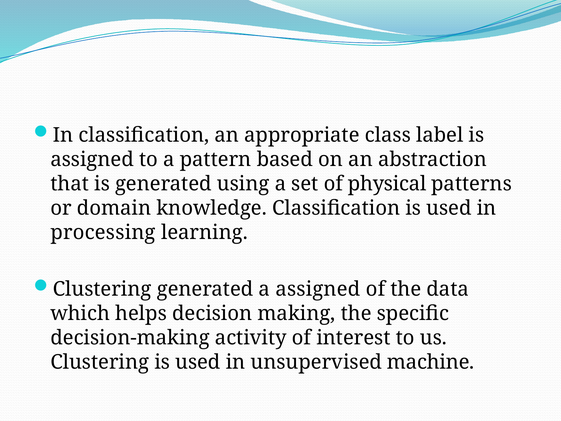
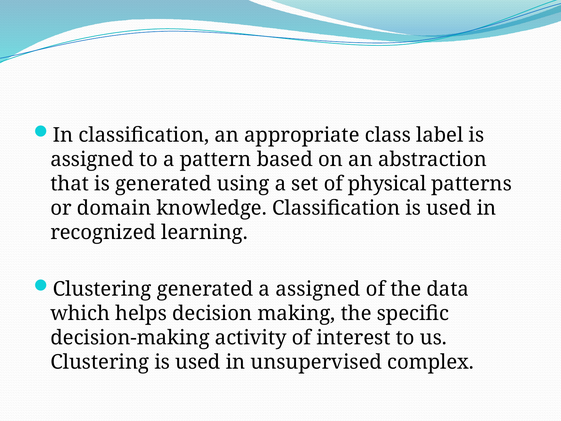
processing: processing -> recognized
machine: machine -> complex
